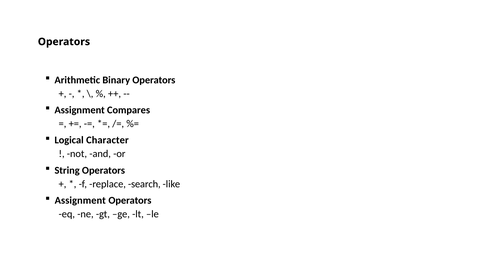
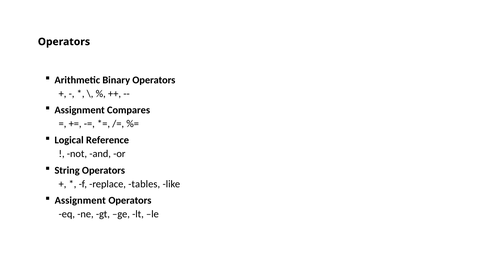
Character: Character -> Reference
search: search -> tables
